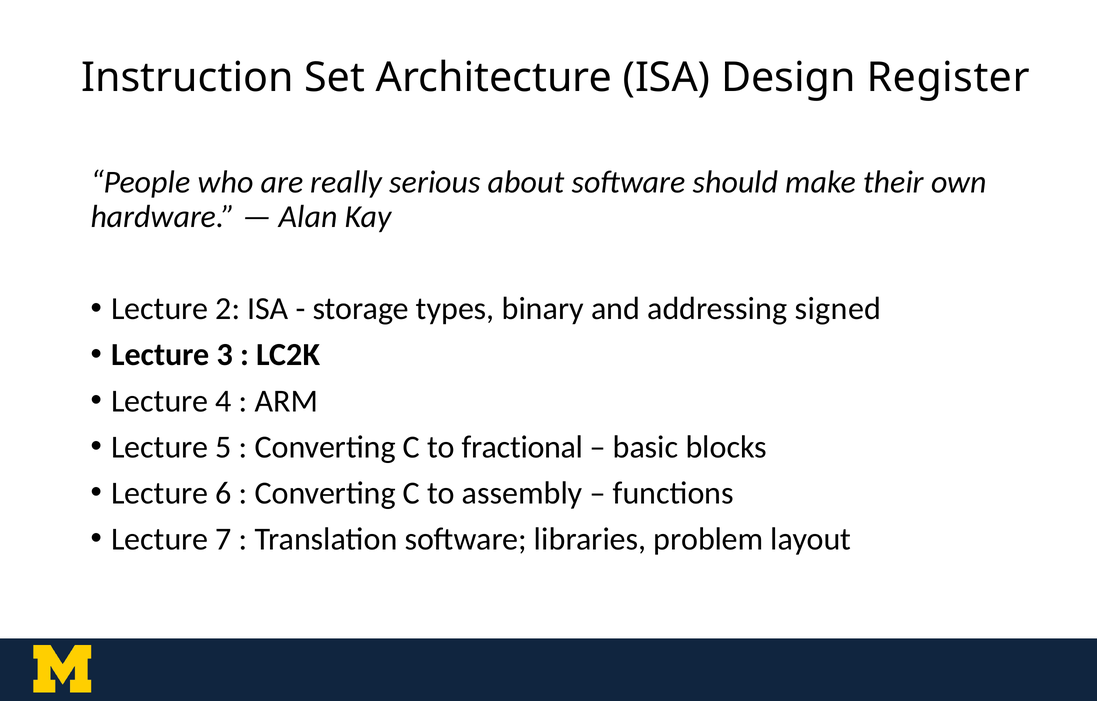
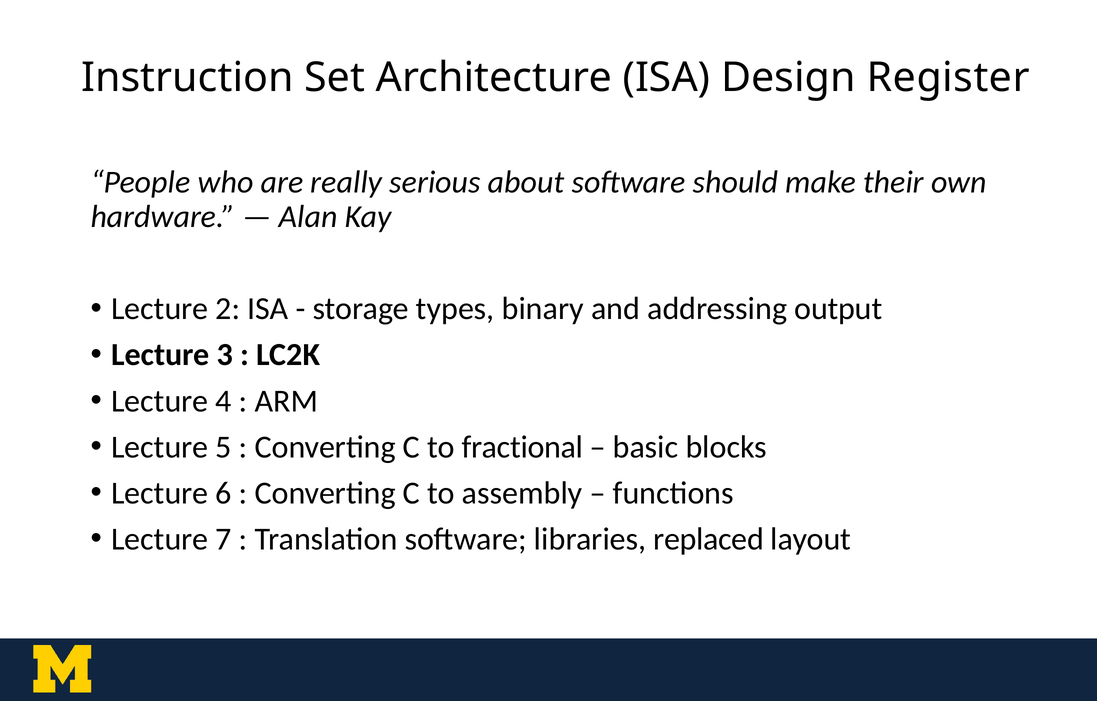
signed: signed -> output
problem: problem -> replaced
